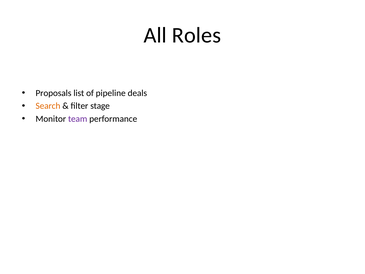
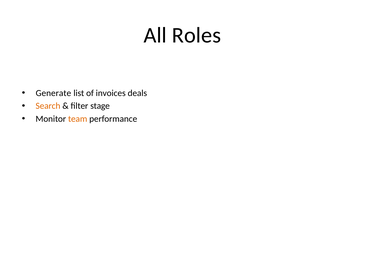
Proposals: Proposals -> Generate
pipeline: pipeline -> invoices
team colour: purple -> orange
